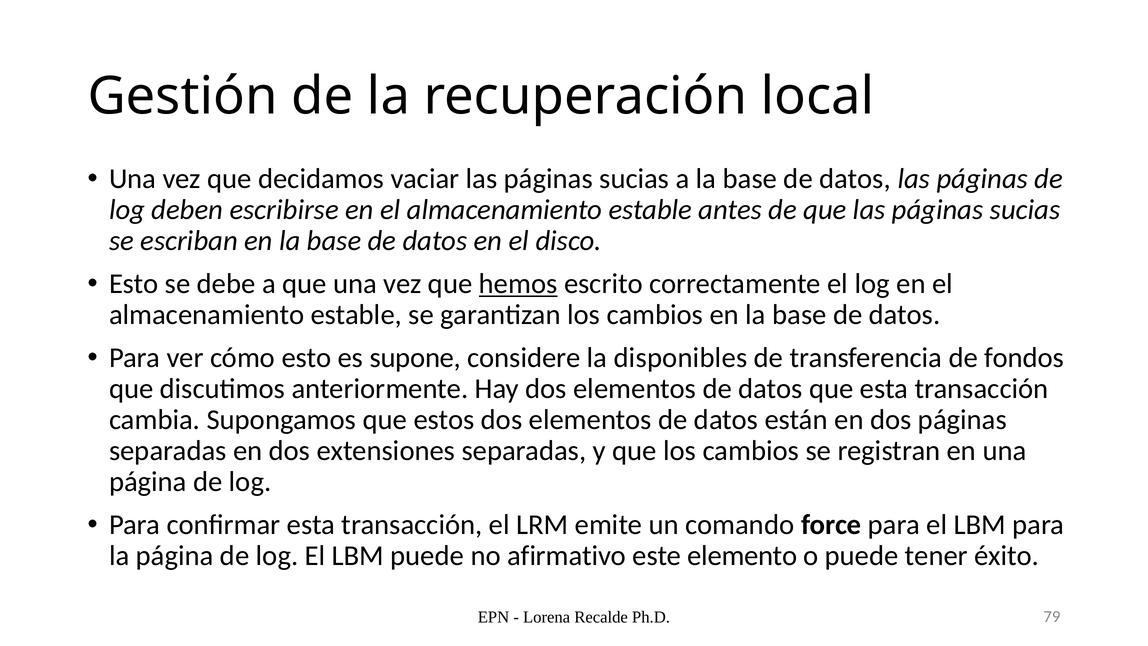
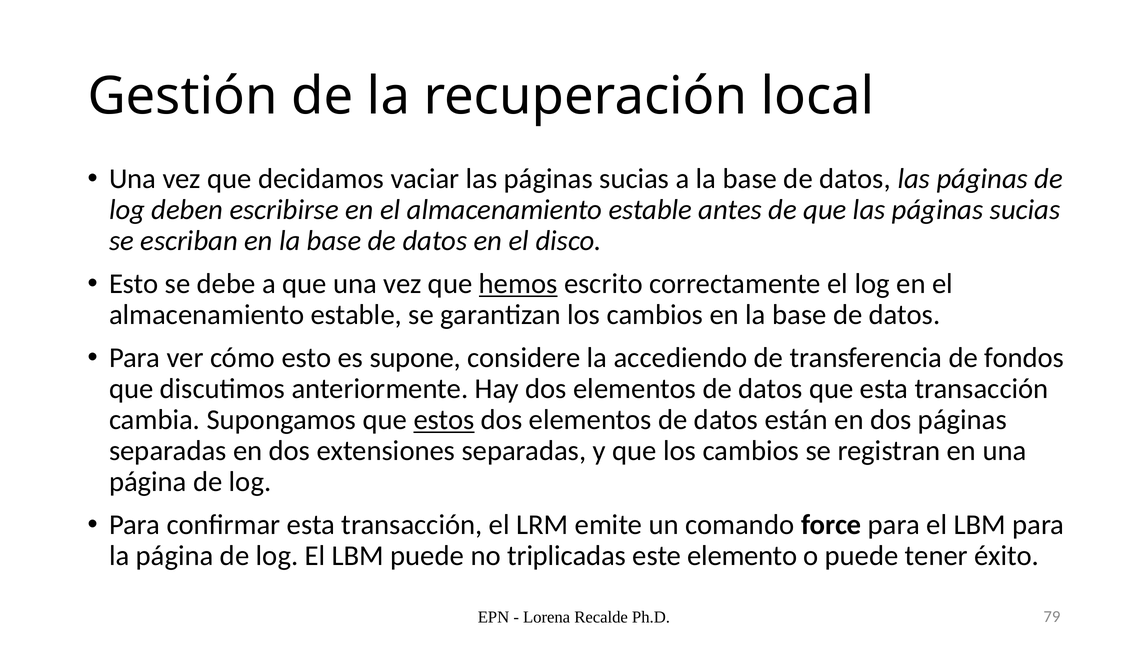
disponibles: disponibles -> accediendo
estos underline: none -> present
afirmativo: afirmativo -> triplicadas
